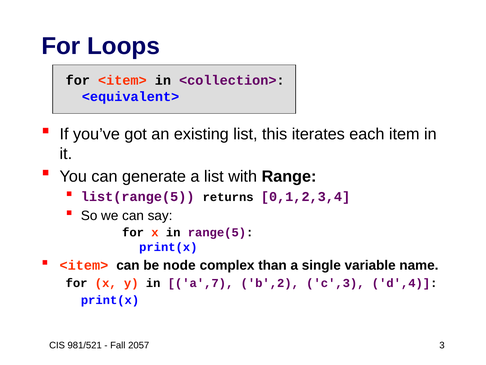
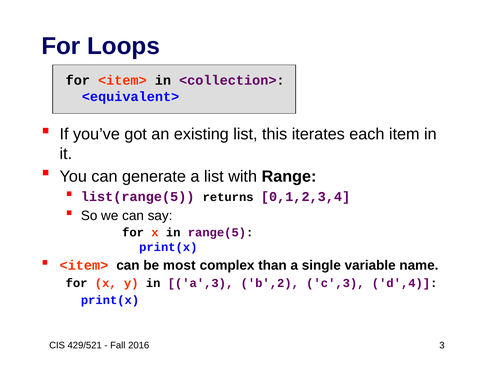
node: node -> most
a',7: a',7 -> a',3
981/521: 981/521 -> 429/521
2057: 2057 -> 2016
